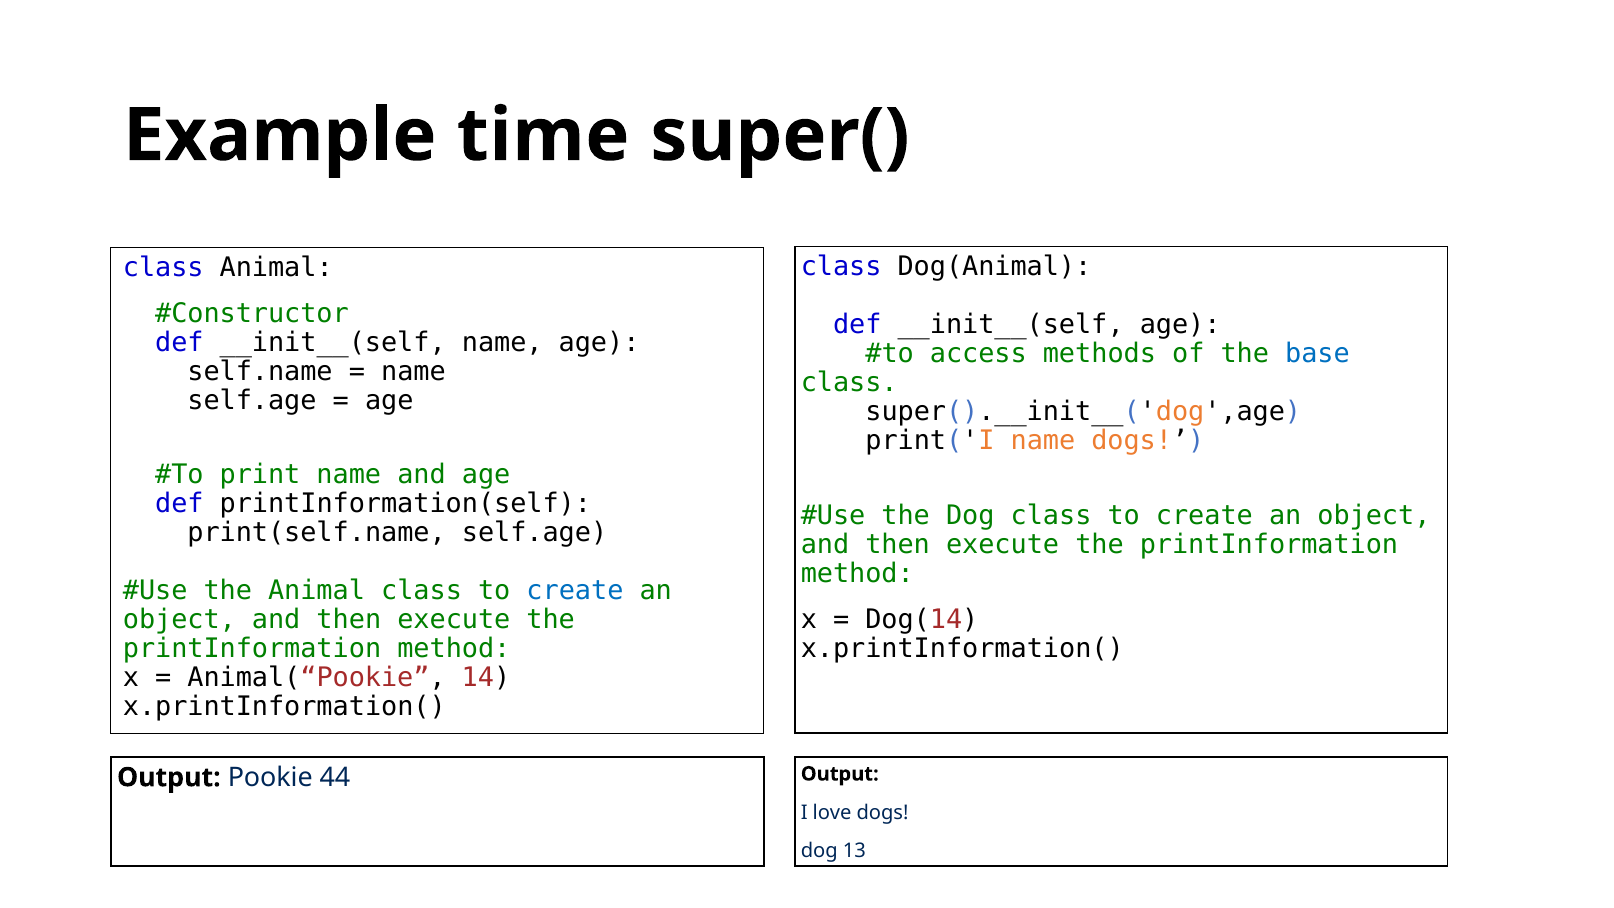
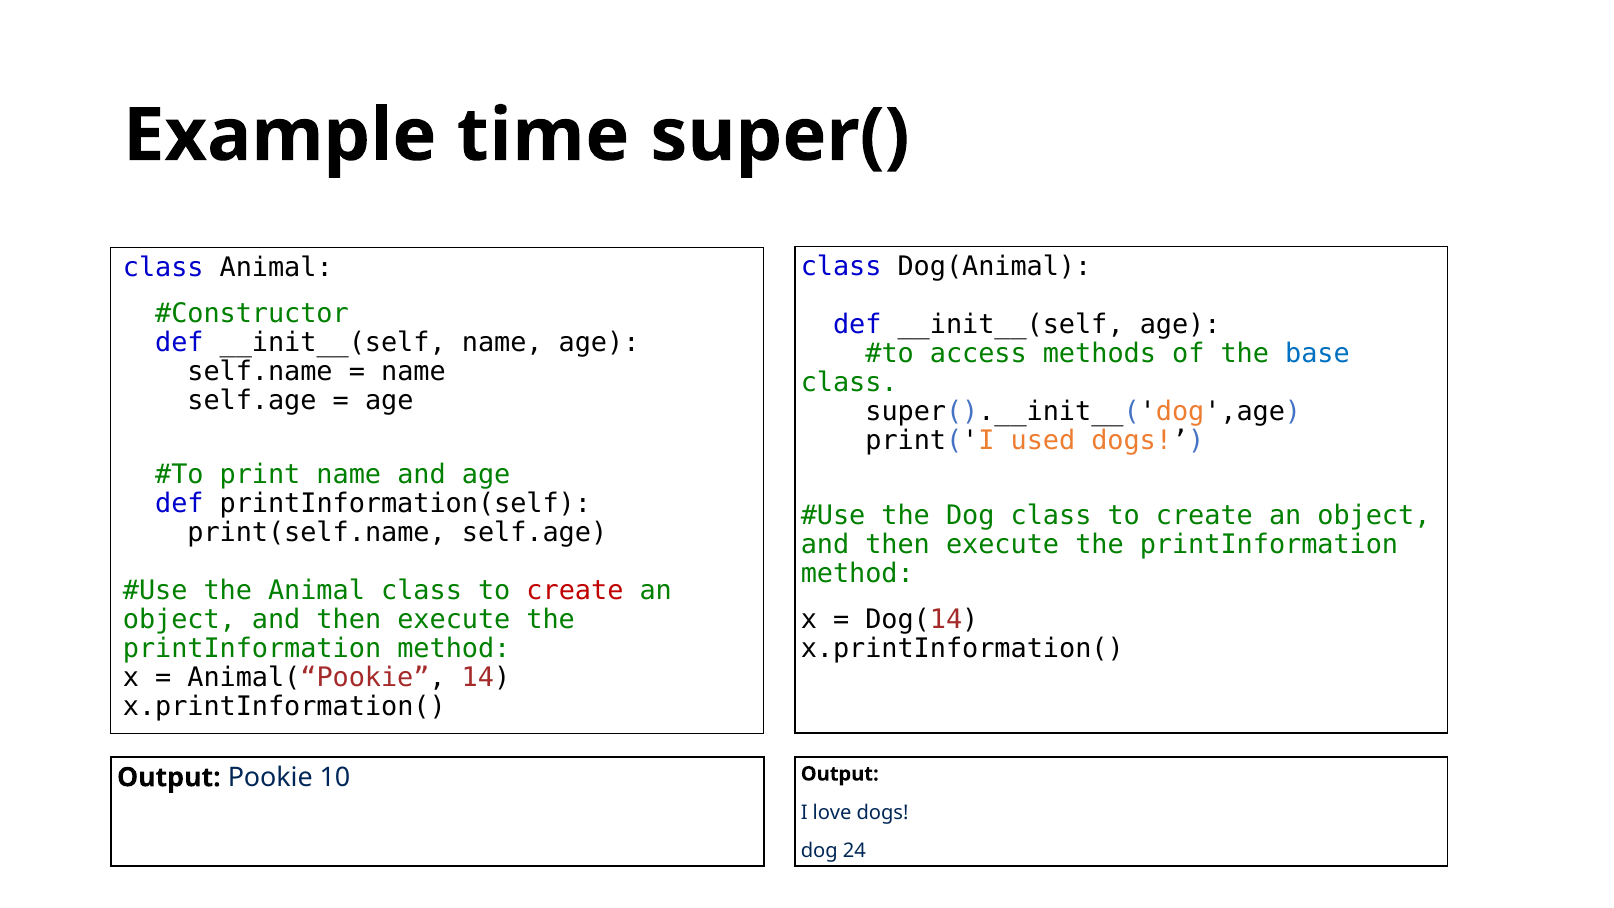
print('I name: name -> used
create at (575, 591) colour: blue -> red
44: 44 -> 10
13: 13 -> 24
